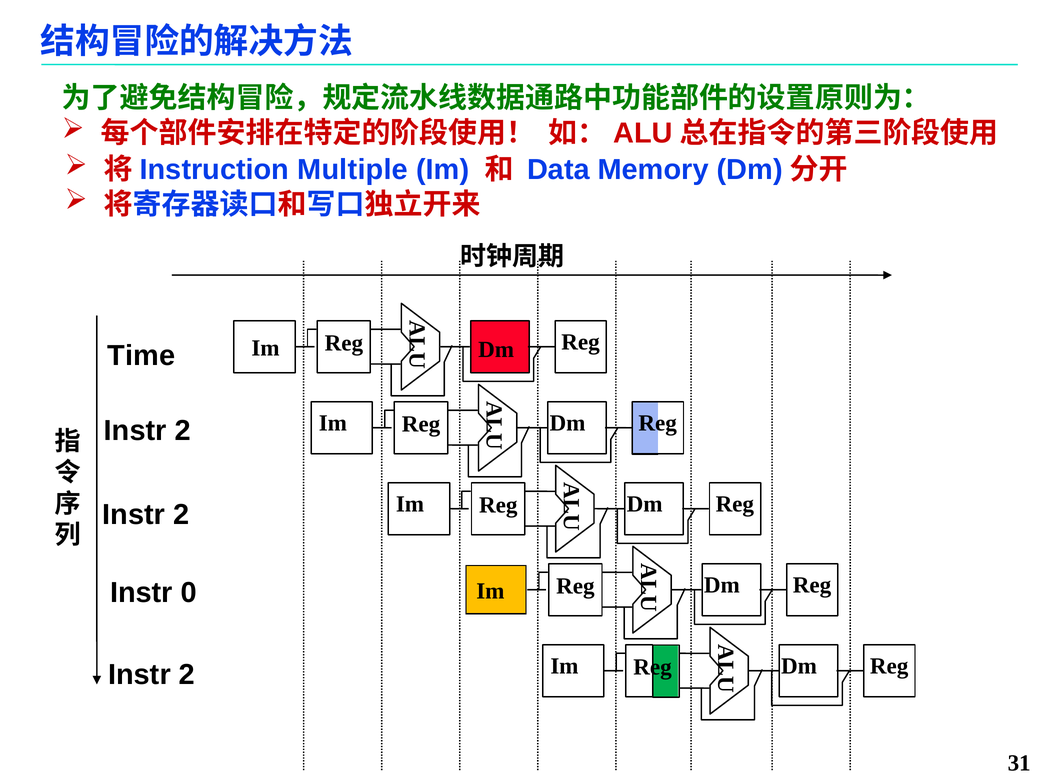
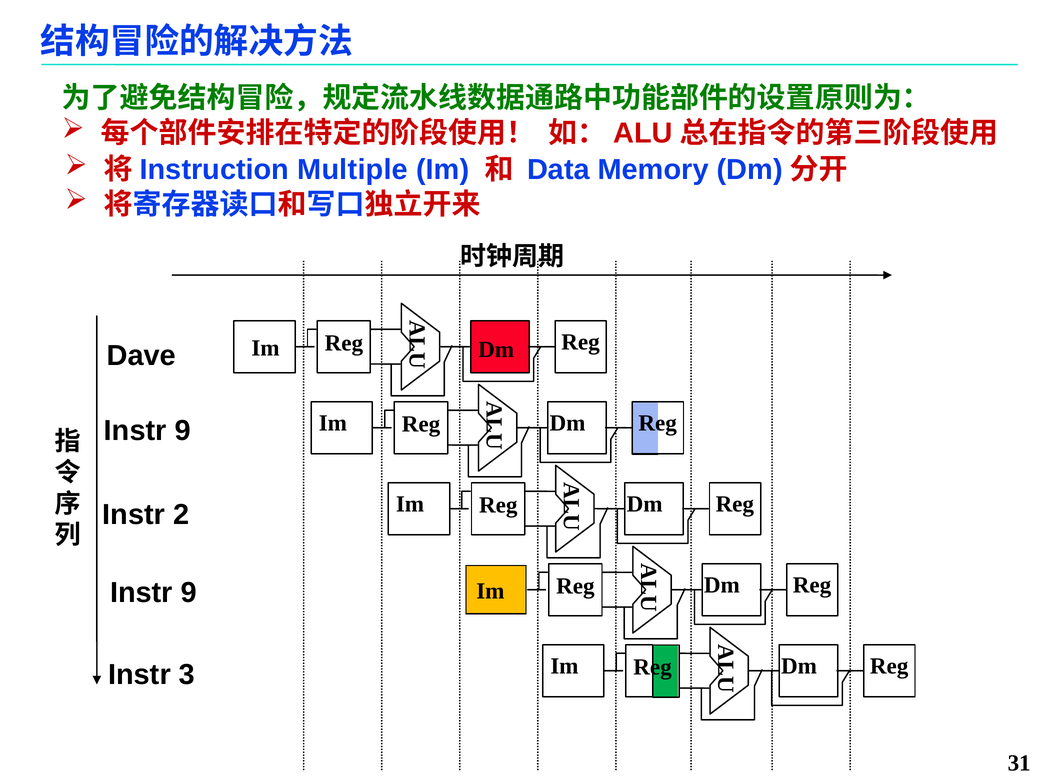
Time: Time -> Dave
2 at (183, 431): 2 -> 9
0 at (189, 592): 0 -> 9
2 at (187, 674): 2 -> 3
